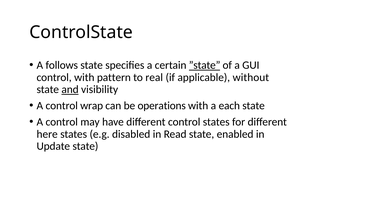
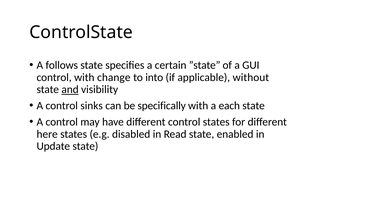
”state underline: present -> none
pattern: pattern -> change
real: real -> into
wrap: wrap -> sinks
operations: operations -> specifically
